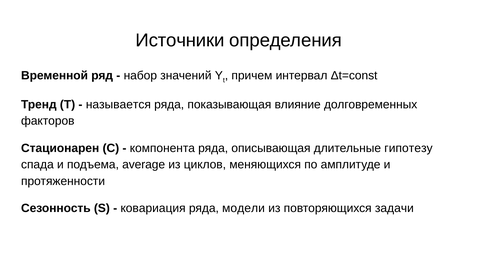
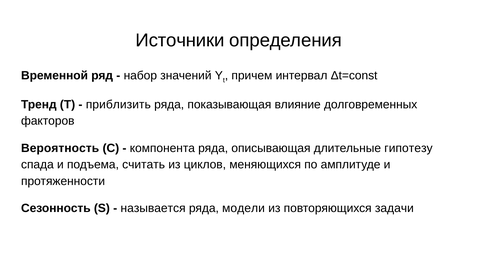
называется: называется -> приблизить
Стационарен: Стационарен -> Вероятность
average: average -> считать
ковариация: ковариация -> называется
